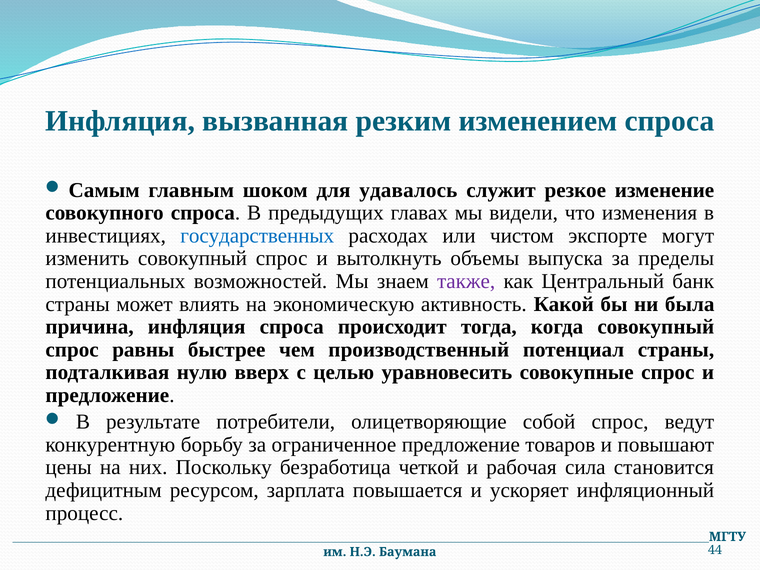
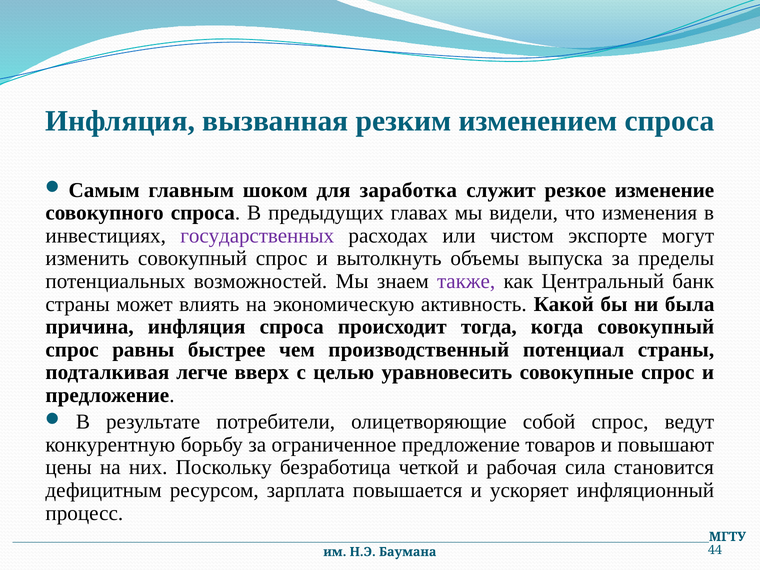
удавалось: удавалось -> заработка
государственных colour: blue -> purple
нулю: нулю -> легче
